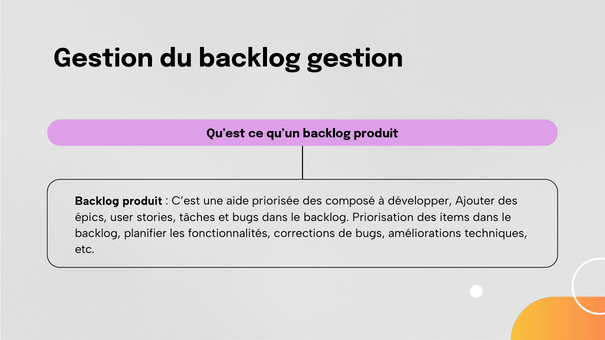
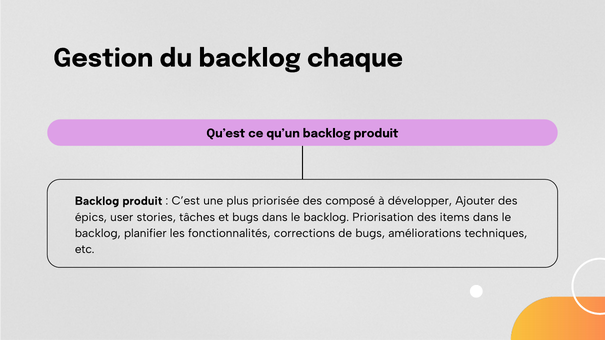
backlog gestion: gestion -> chaque
aide: aide -> plus
